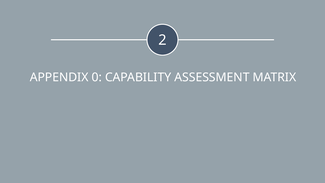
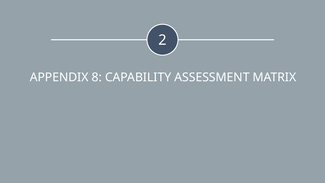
0: 0 -> 8
